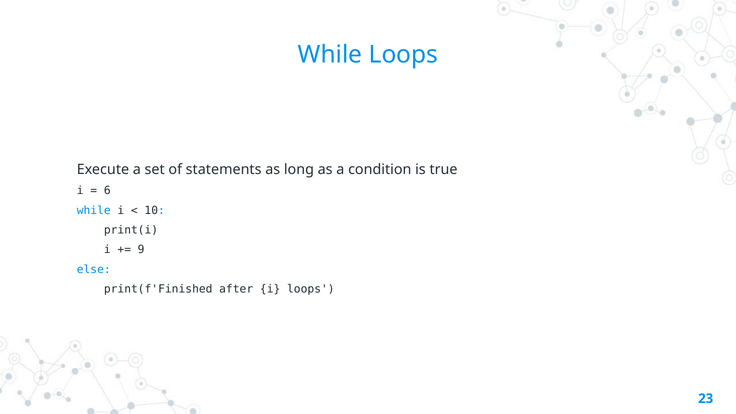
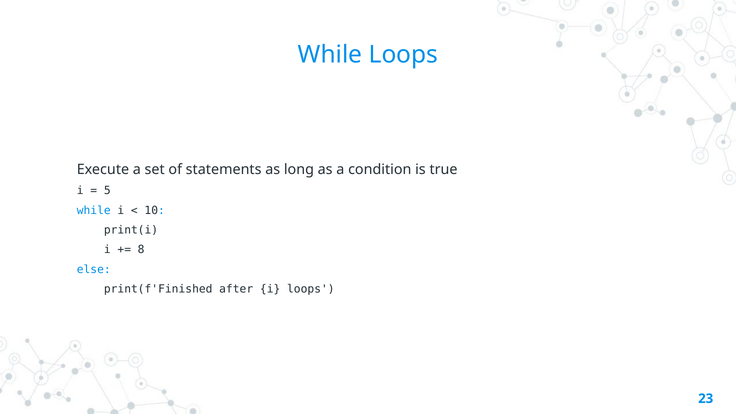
6: 6 -> 5
9: 9 -> 8
